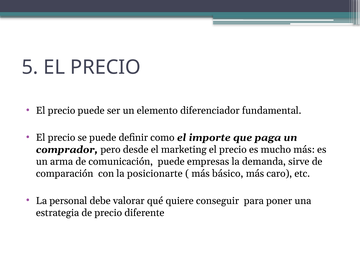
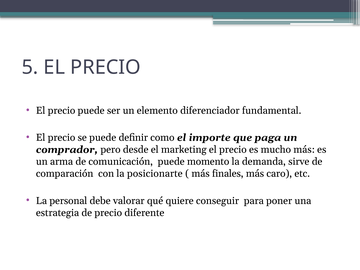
empresas: empresas -> momento
básico: básico -> finales
